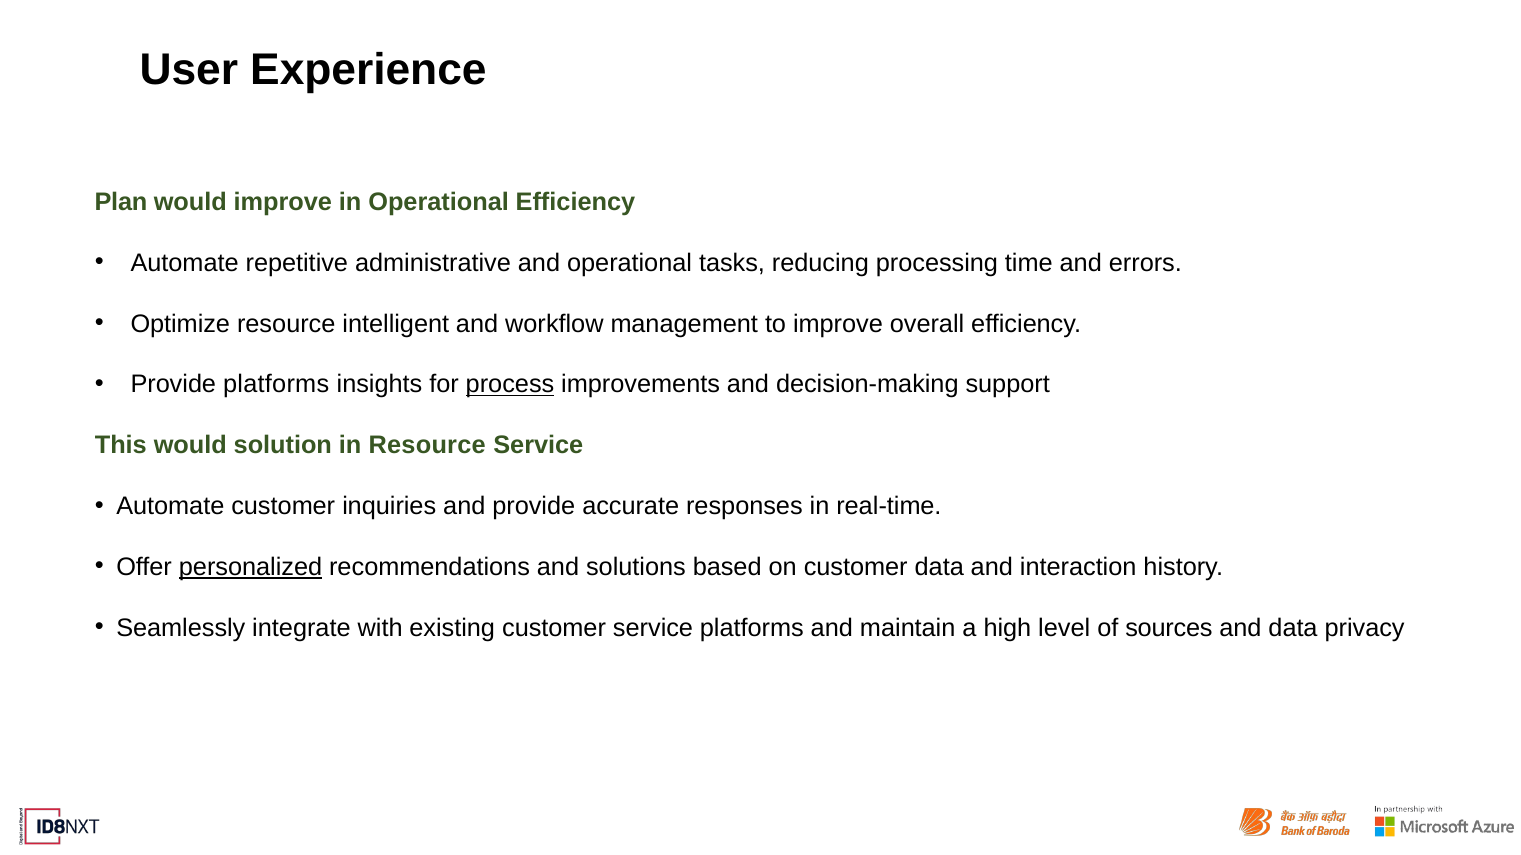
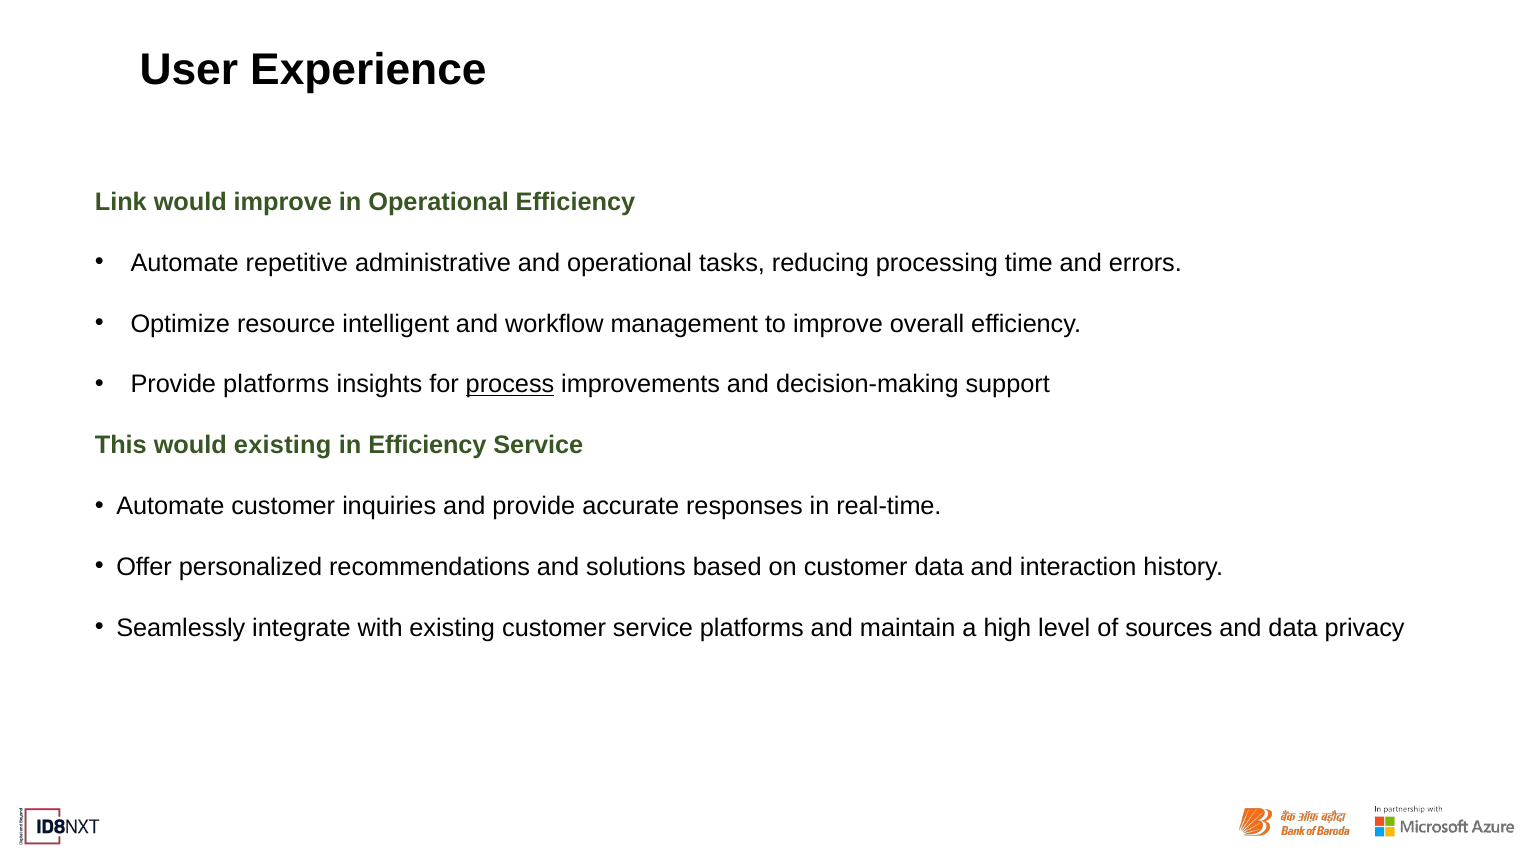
Plan: Plan -> Link
would solution: solution -> existing
in Resource: Resource -> Efficiency
personalized underline: present -> none
